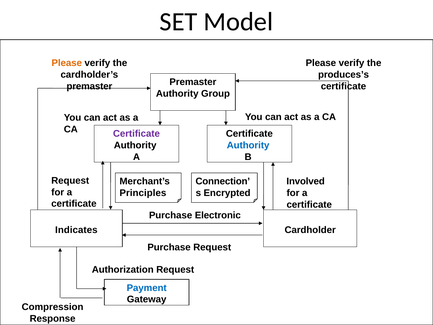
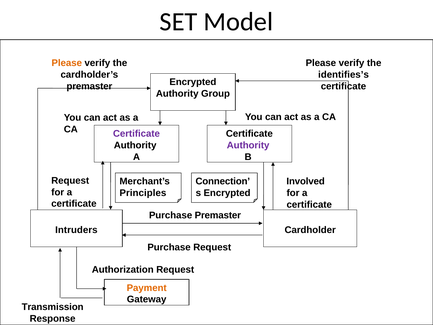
produces’s: produces’s -> identifies’s
Premaster at (193, 82): Premaster -> Encrypted
Authority at (248, 145) colour: blue -> purple
Purchase Electronic: Electronic -> Premaster
Indicates: Indicates -> Intruders
Payment colour: blue -> orange
Compression: Compression -> Transmission
